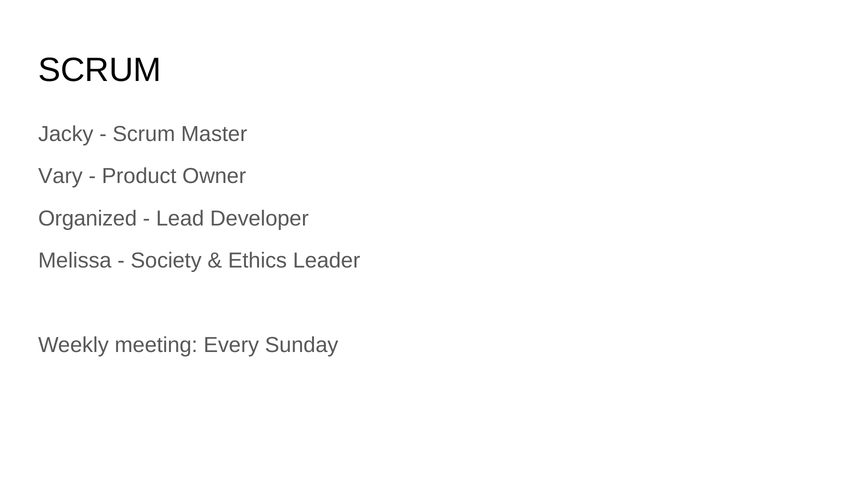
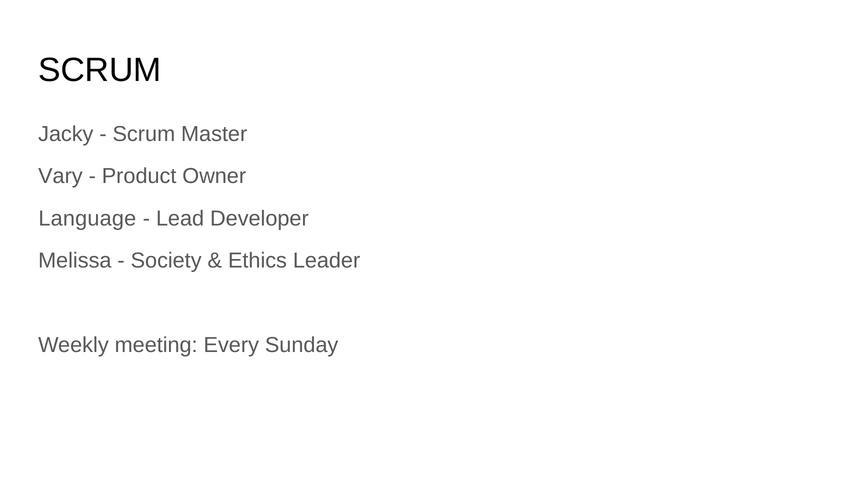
Organized: Organized -> Language
